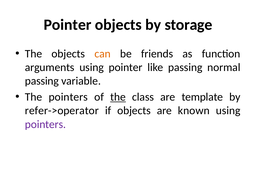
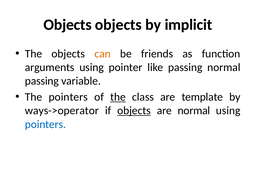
Pointer at (68, 25): Pointer -> Objects
storage: storage -> implicit
refer->operator: refer->operator -> ways->operator
objects at (134, 111) underline: none -> present
are known: known -> normal
pointers at (45, 124) colour: purple -> blue
